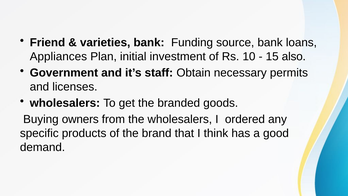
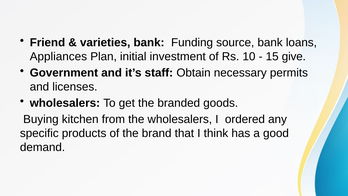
also: also -> give
owners: owners -> kitchen
